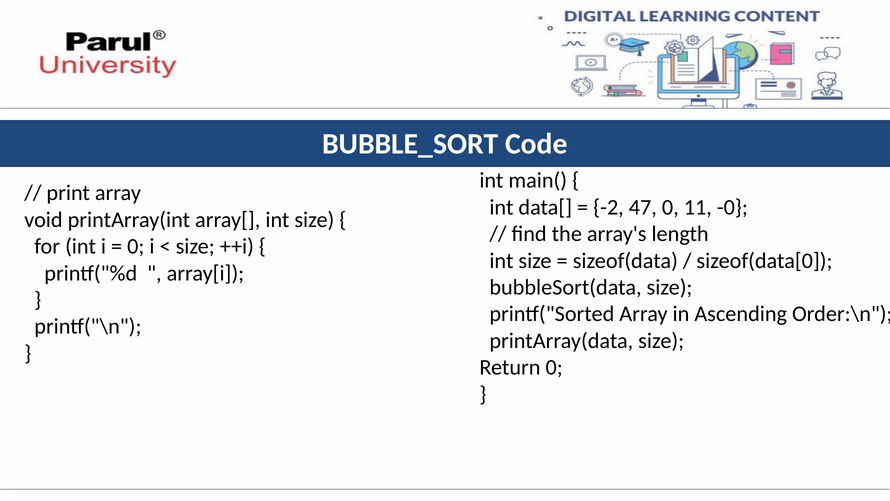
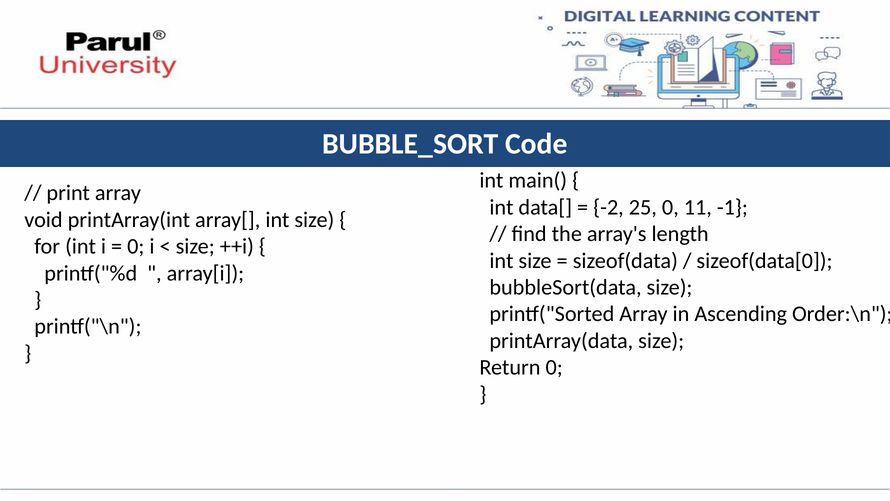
47: 47 -> 25
-0: -0 -> -1
